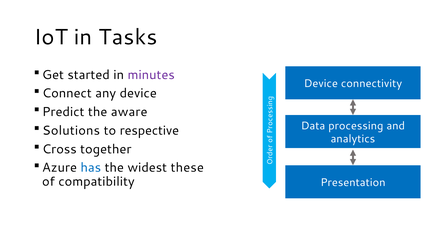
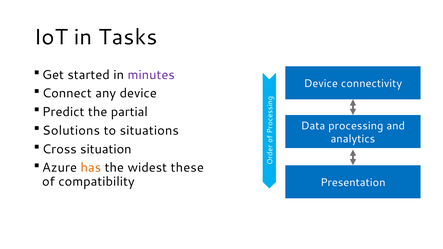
aware: aware -> partial
respective: respective -> situations
together: together -> situation
has colour: blue -> orange
